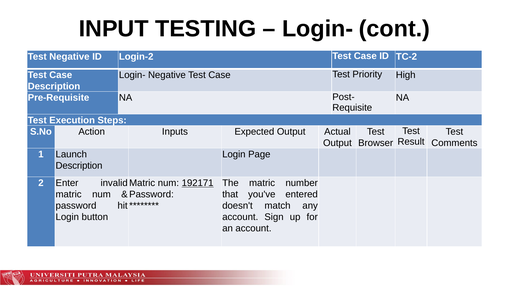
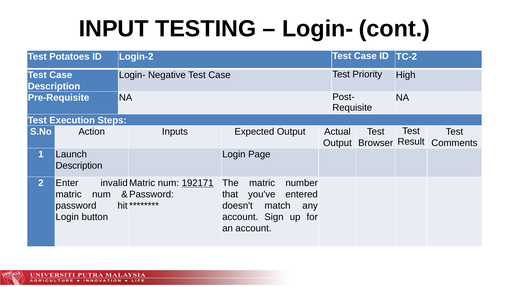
Test Negative: Negative -> Potatoes
